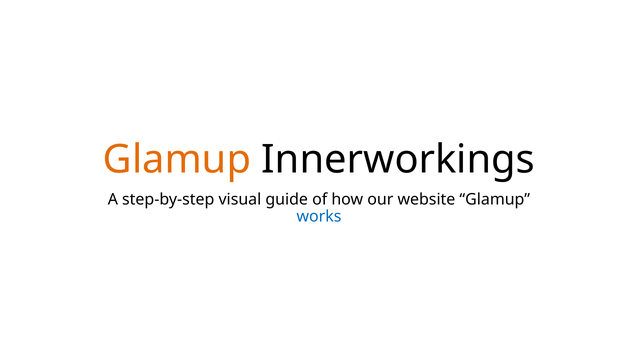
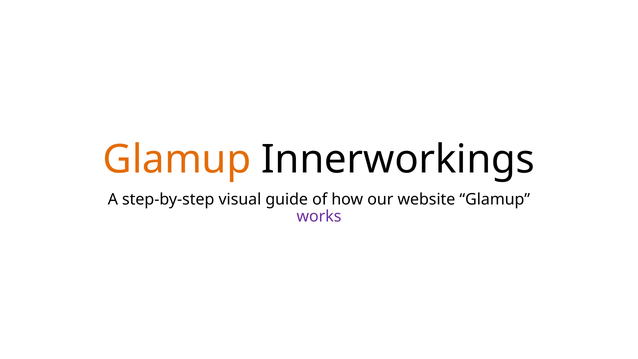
works colour: blue -> purple
